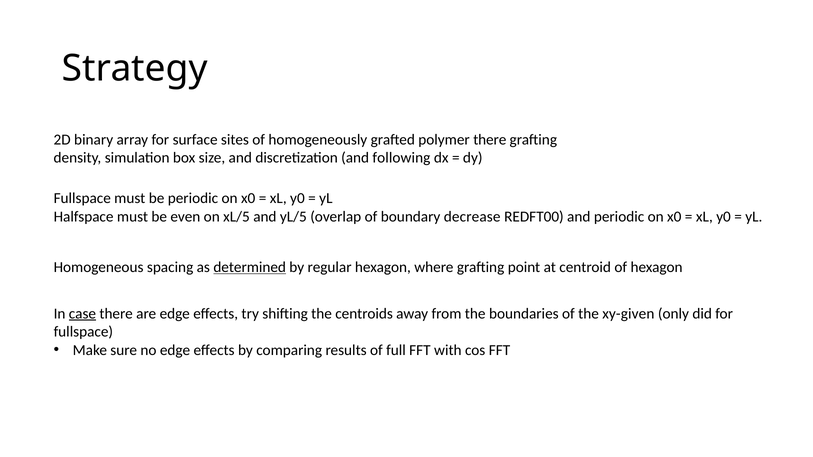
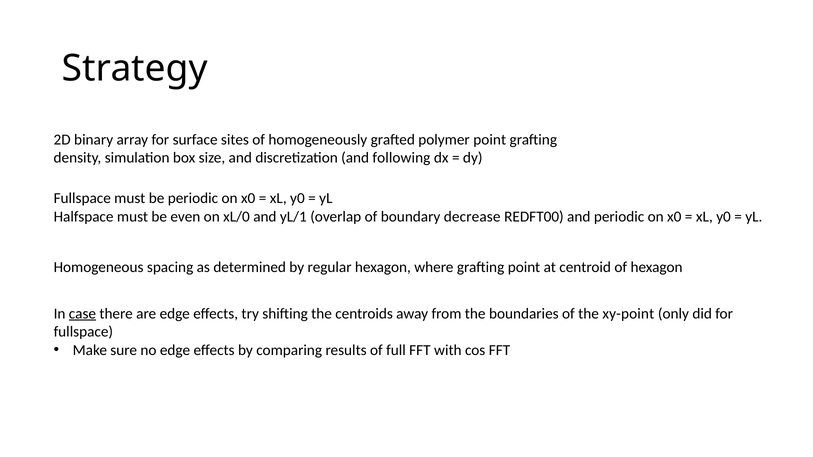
polymer there: there -> point
xL/5: xL/5 -> xL/0
yL/5: yL/5 -> yL/1
determined underline: present -> none
xy-given: xy-given -> xy-point
